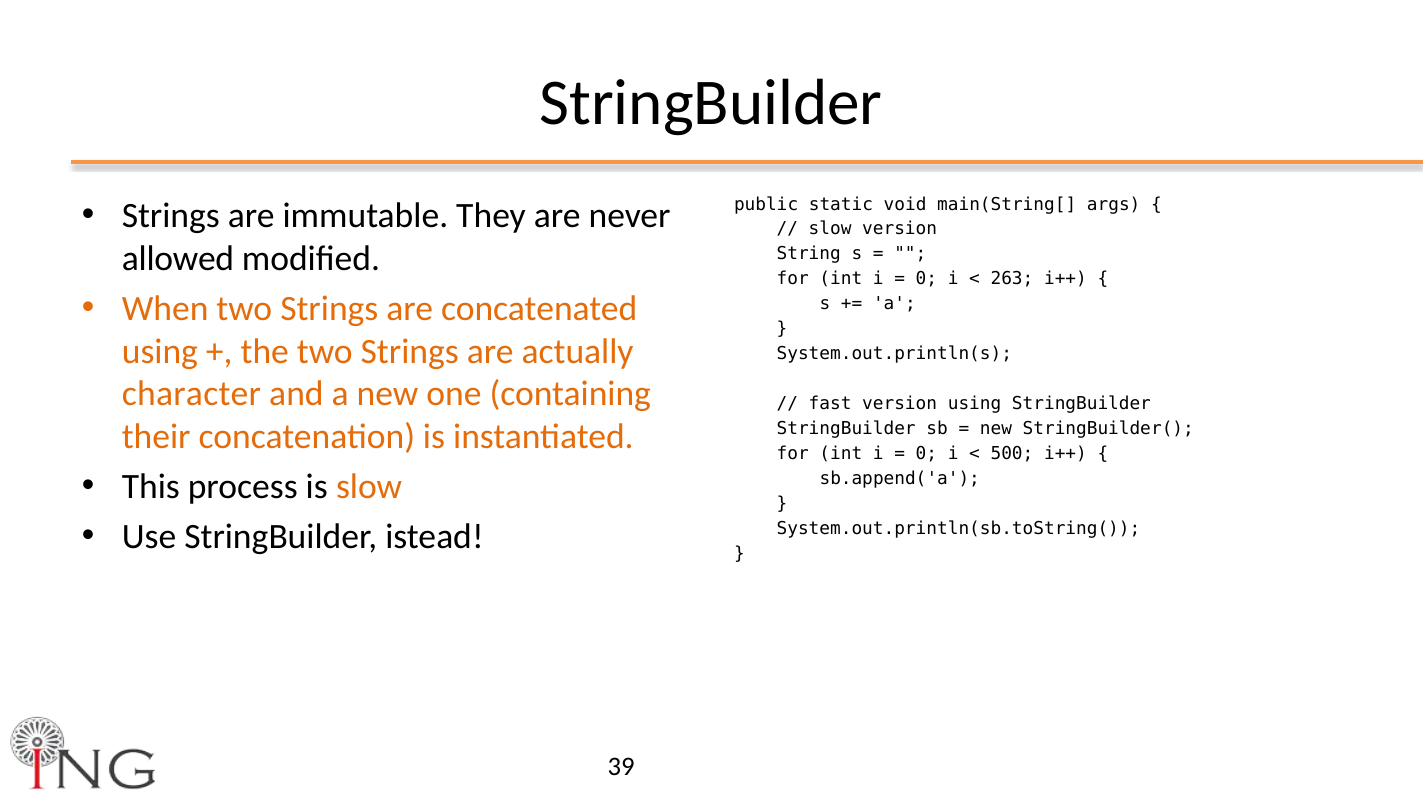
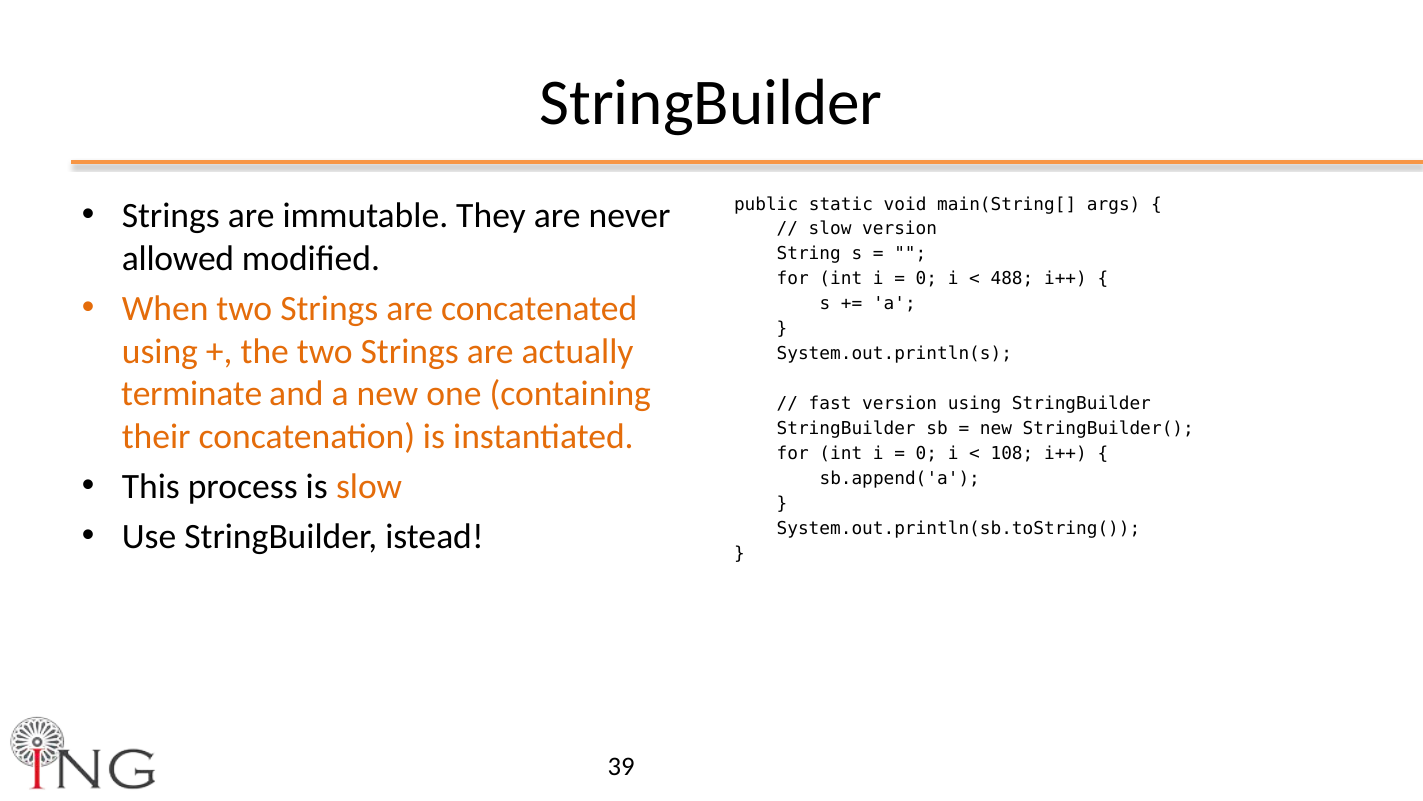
263: 263 -> 488
character: character -> terminate
500: 500 -> 108
